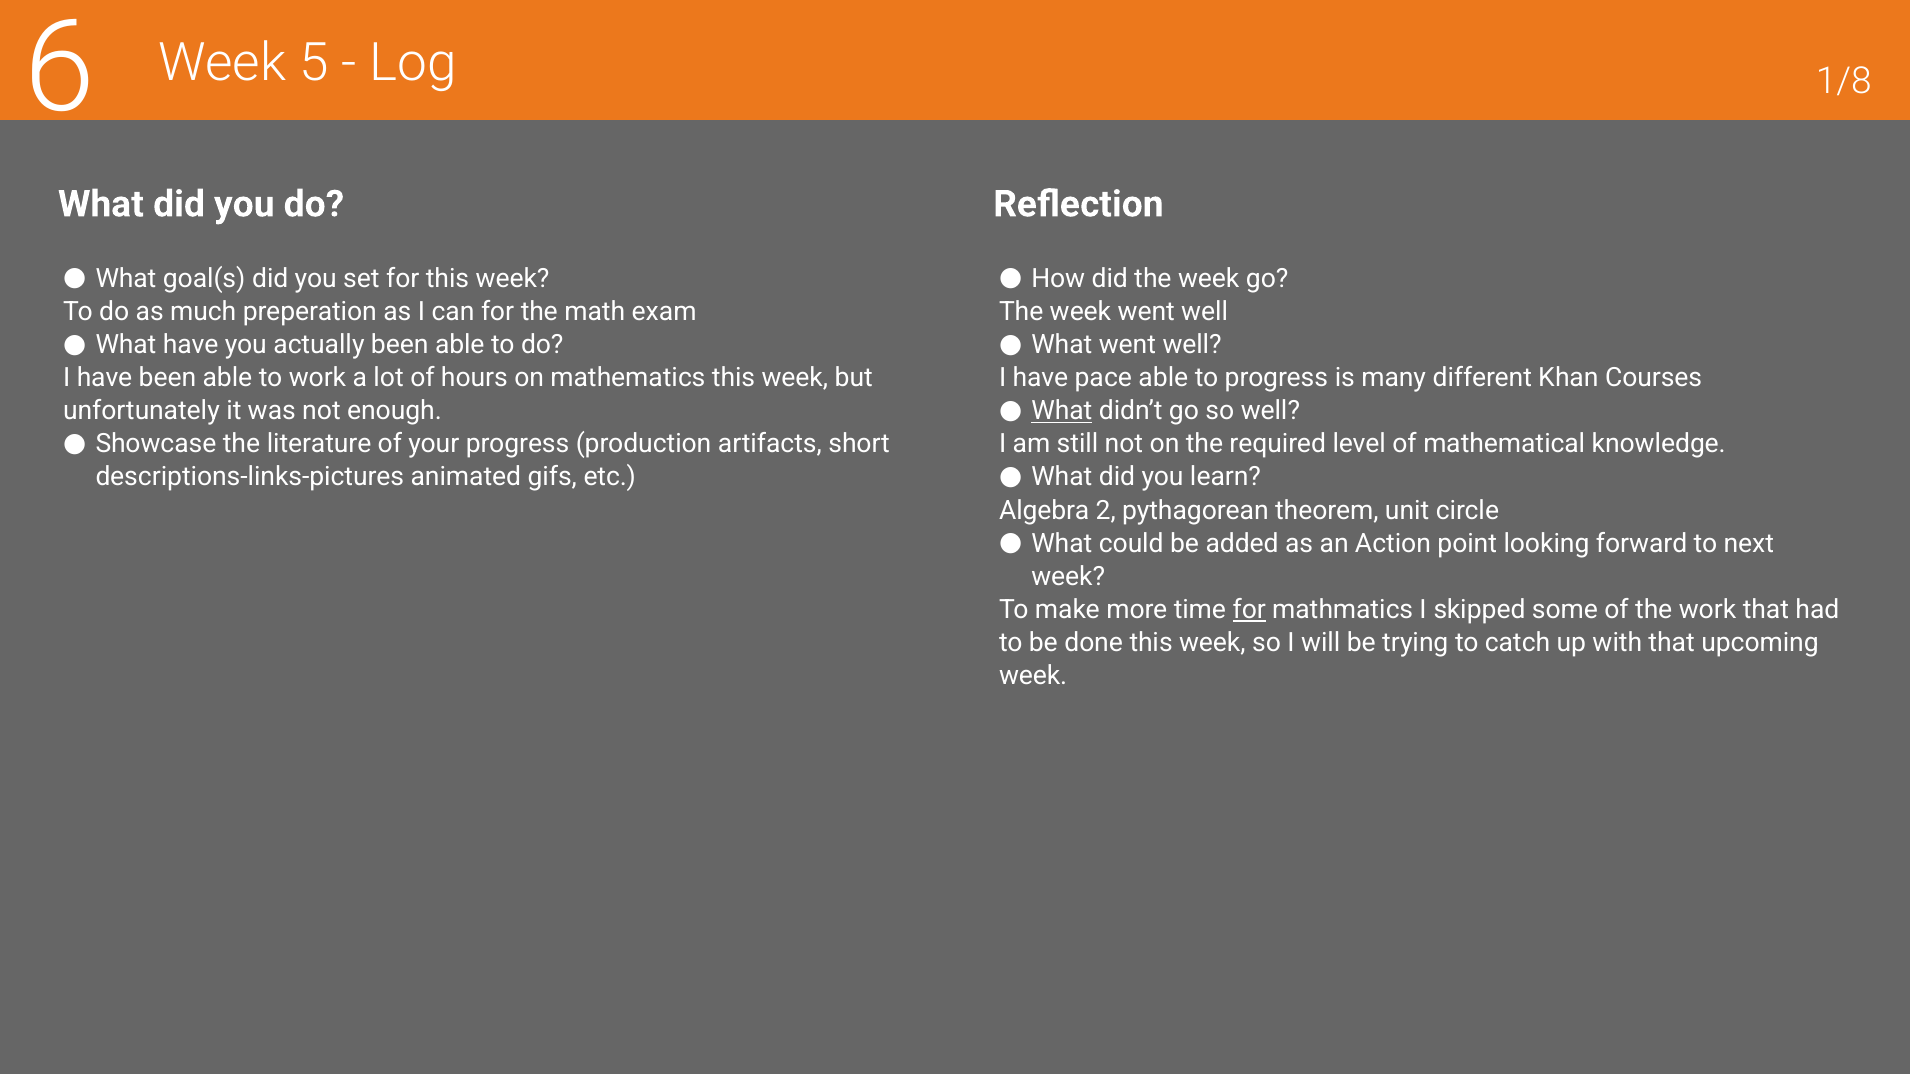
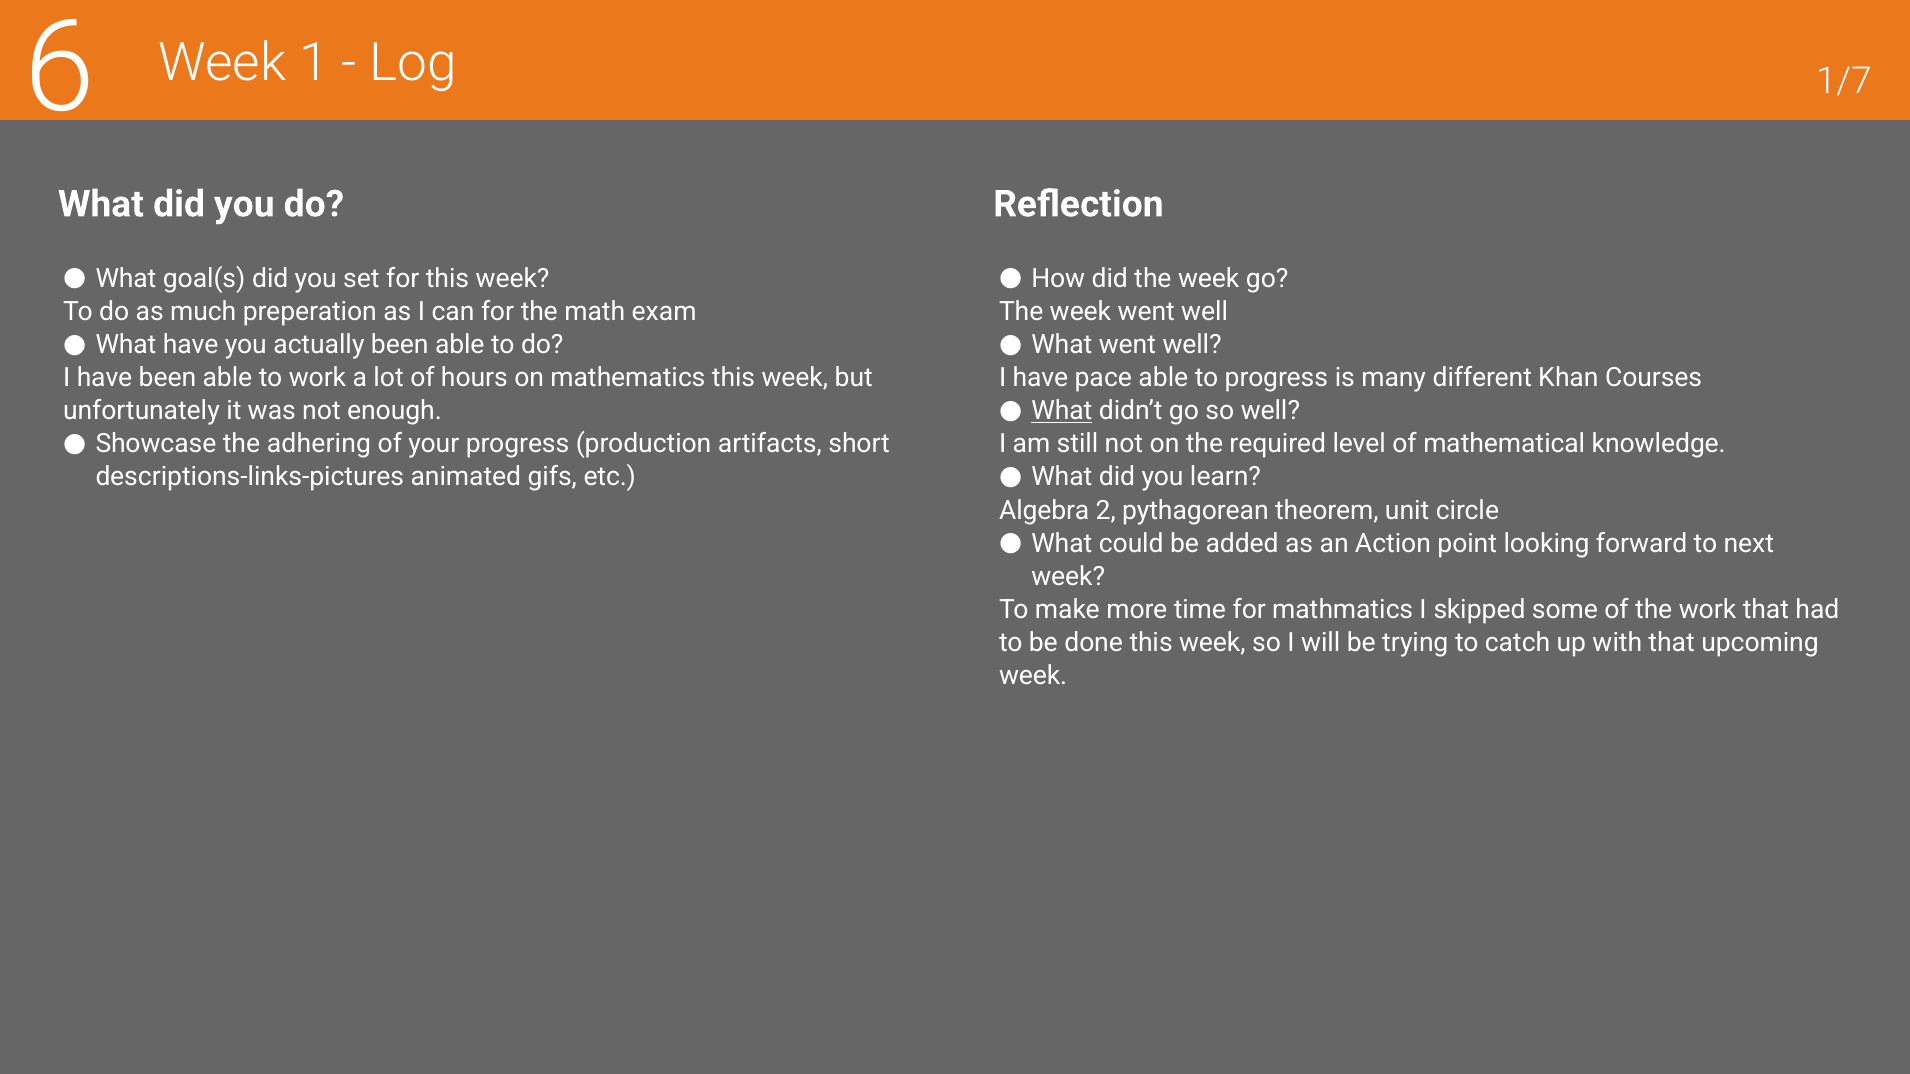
5: 5 -> 1
1/8: 1/8 -> 1/7
literature: literature -> adhering
for at (1249, 610) underline: present -> none
